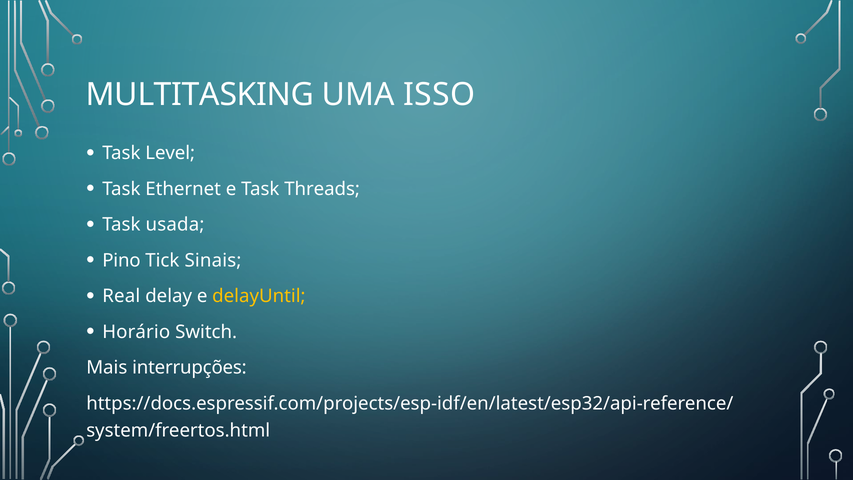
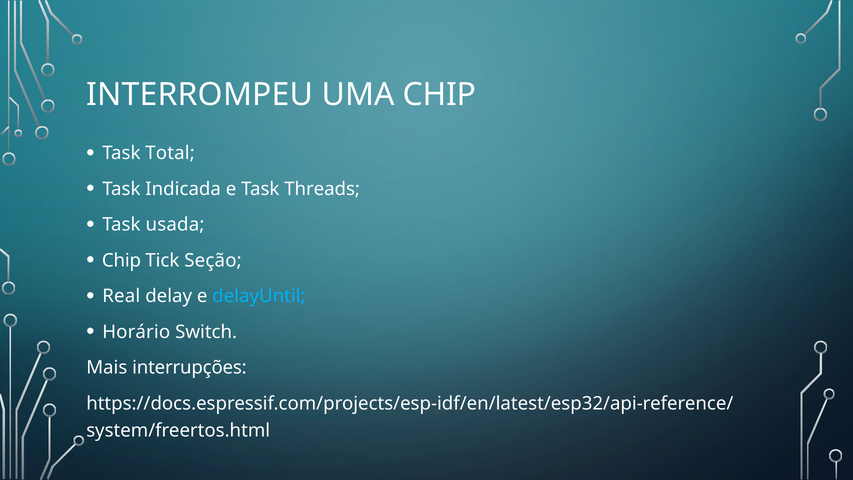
MULTITASKING: MULTITASKING -> INTERROMPEU
UMA ISSO: ISSO -> CHIP
Level: Level -> Total
Ethernet: Ethernet -> Indicada
Pino at (121, 260): Pino -> Chip
Sinais: Sinais -> Seção
delayUntil colour: yellow -> light blue
